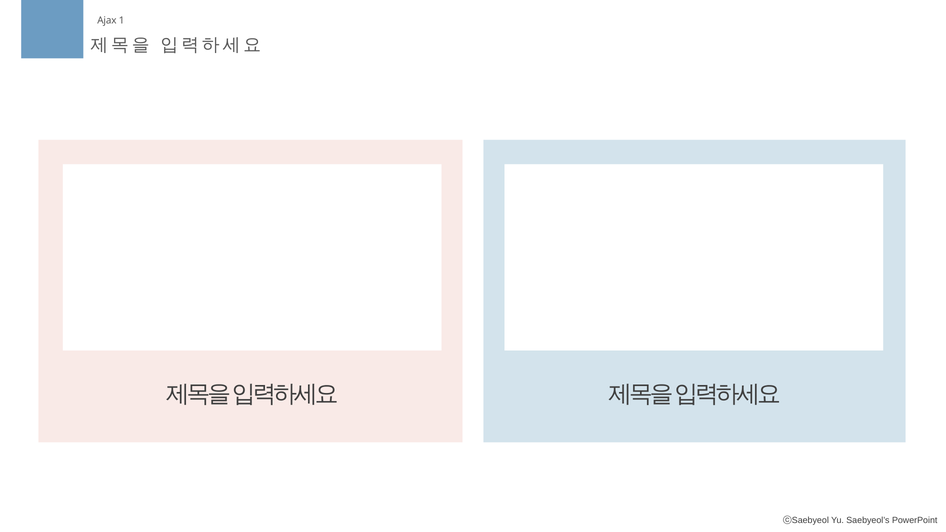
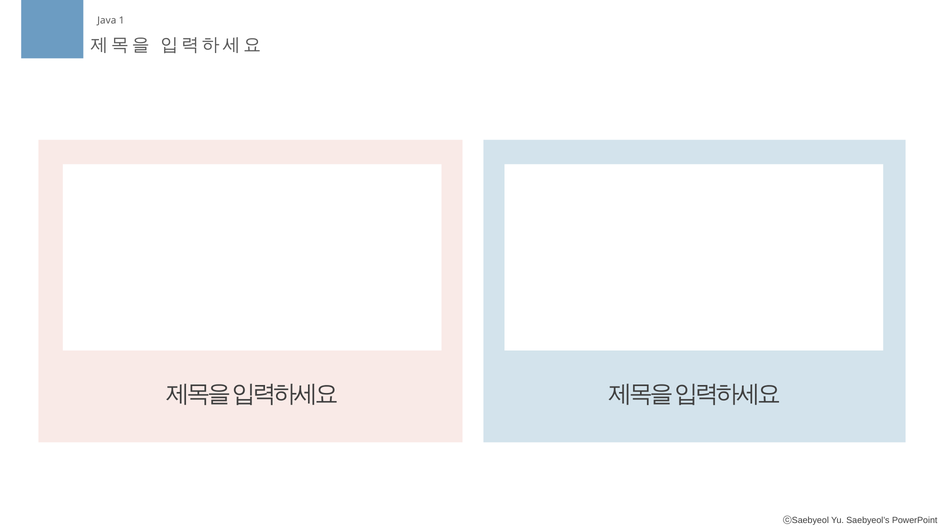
Ajax: Ajax -> Java
